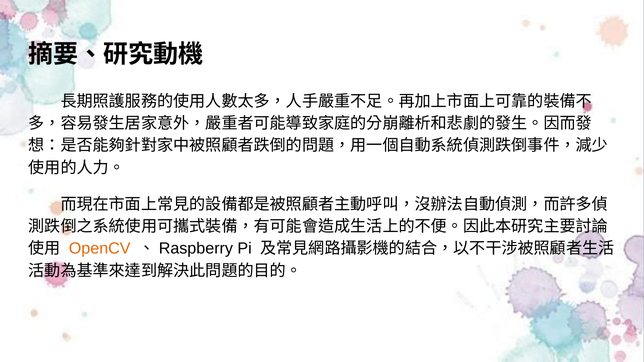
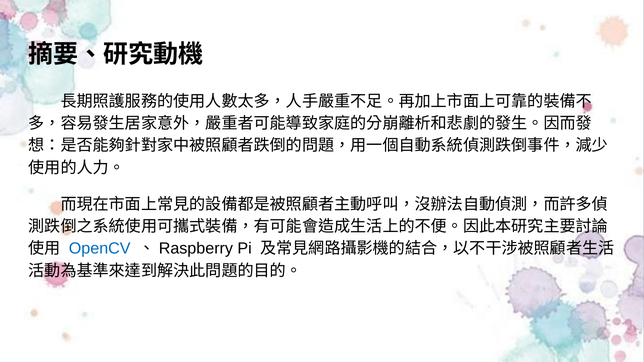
OpenCV colour: orange -> blue
